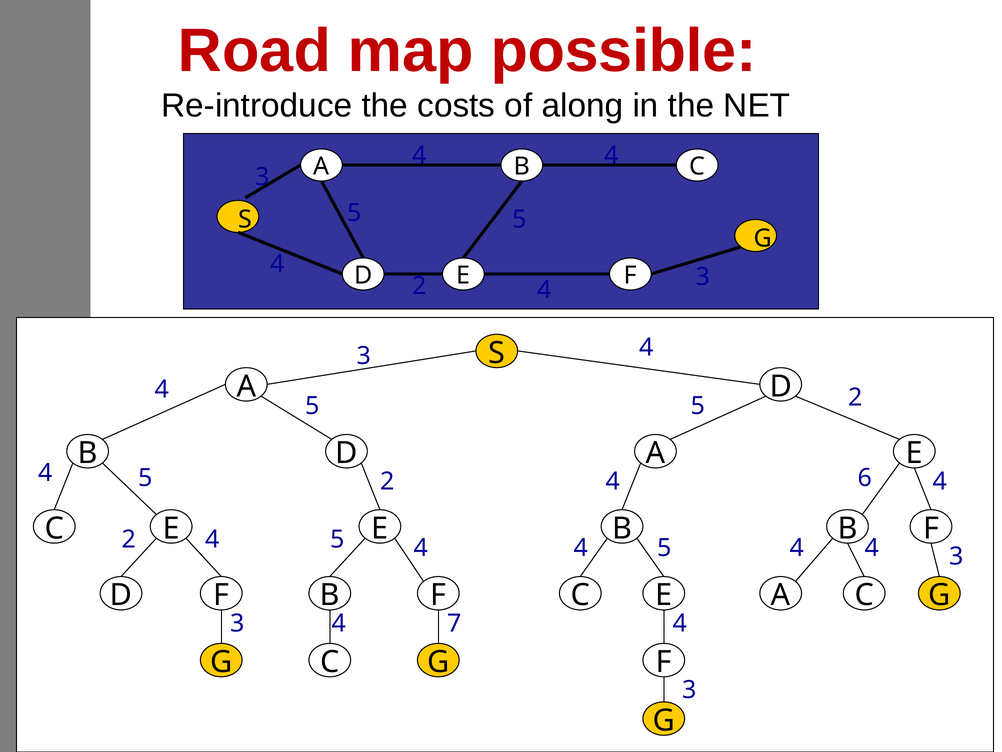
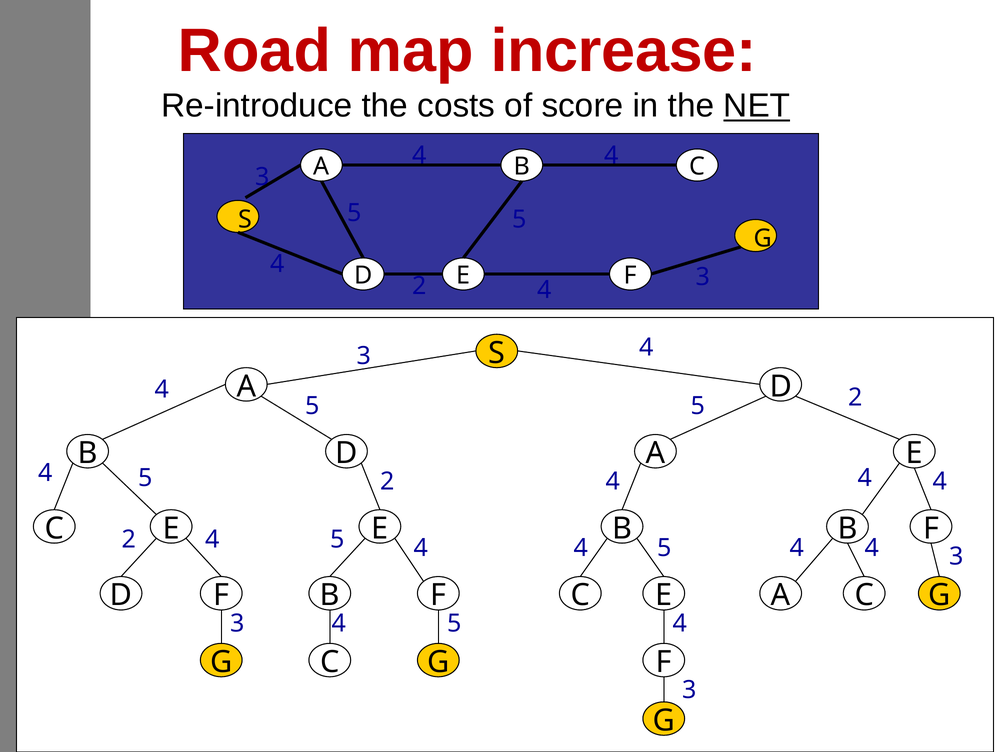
possible: possible -> increase
along: along -> score
NET underline: none -> present
6 at (865, 478): 6 -> 4
3 7: 7 -> 5
